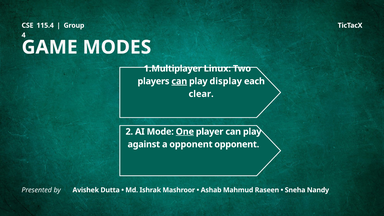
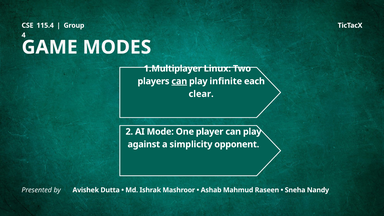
display: display -> infinite
One underline: present -> none
a opponent: opponent -> simplicity
